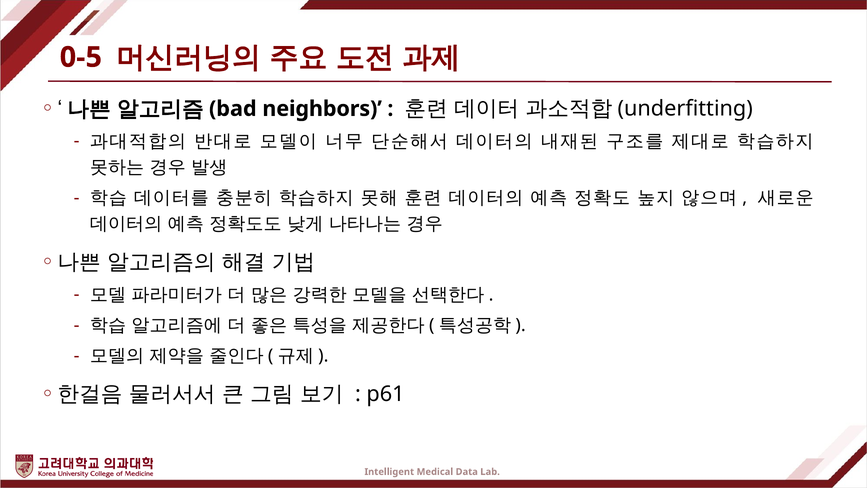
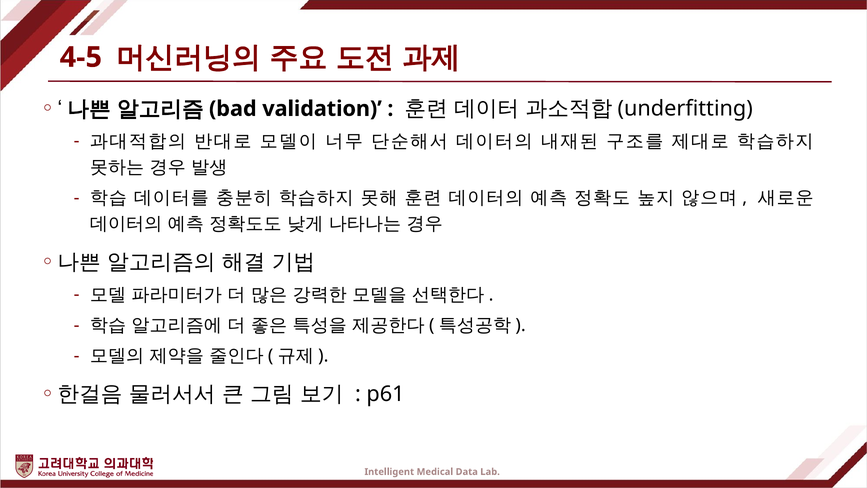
0-5: 0-5 -> 4-5
neighbors: neighbors -> validation
